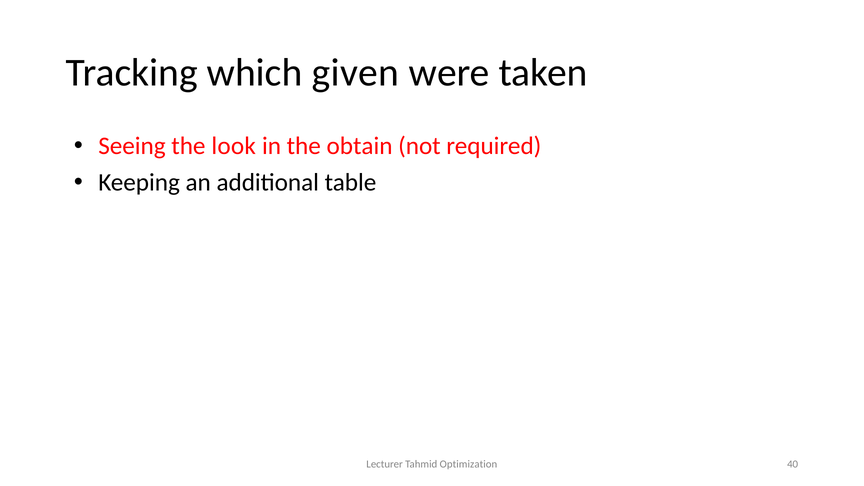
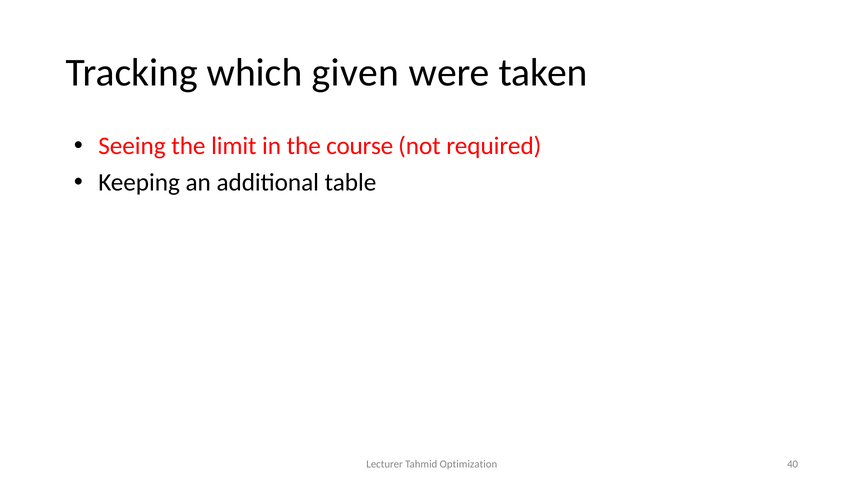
look: look -> limit
obtain: obtain -> course
